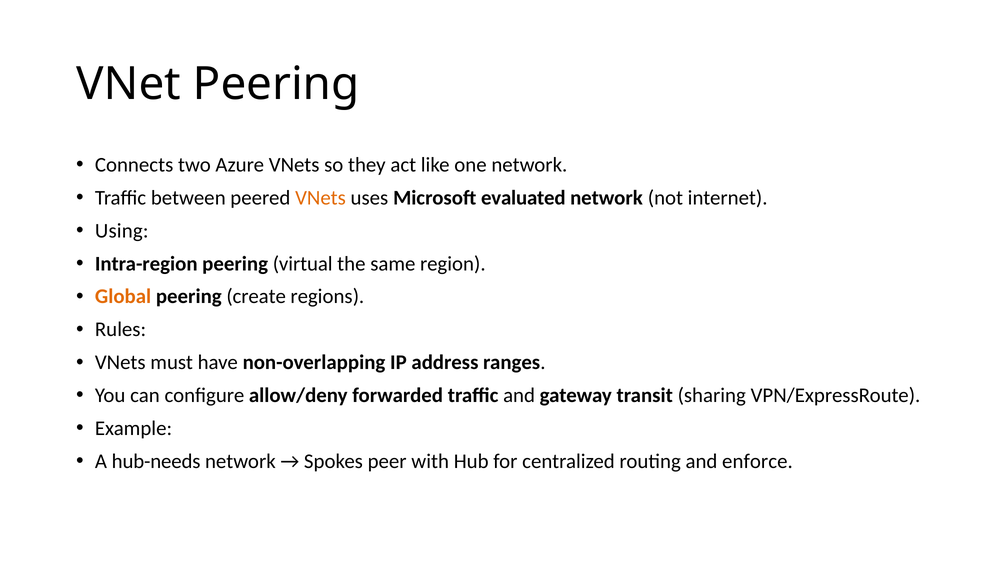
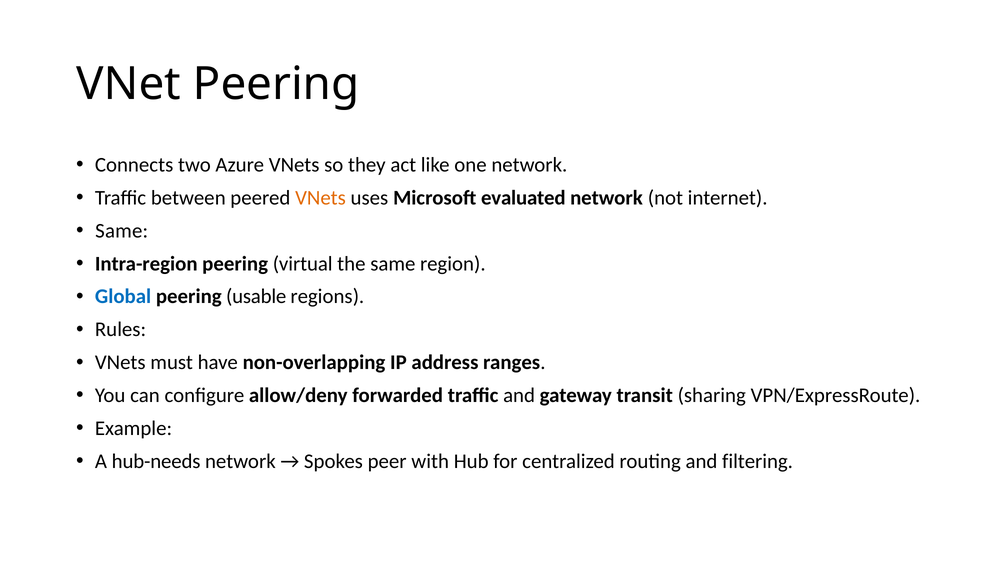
Using at (122, 230): Using -> Same
Global colour: orange -> blue
create: create -> usable
enforce: enforce -> filtering
